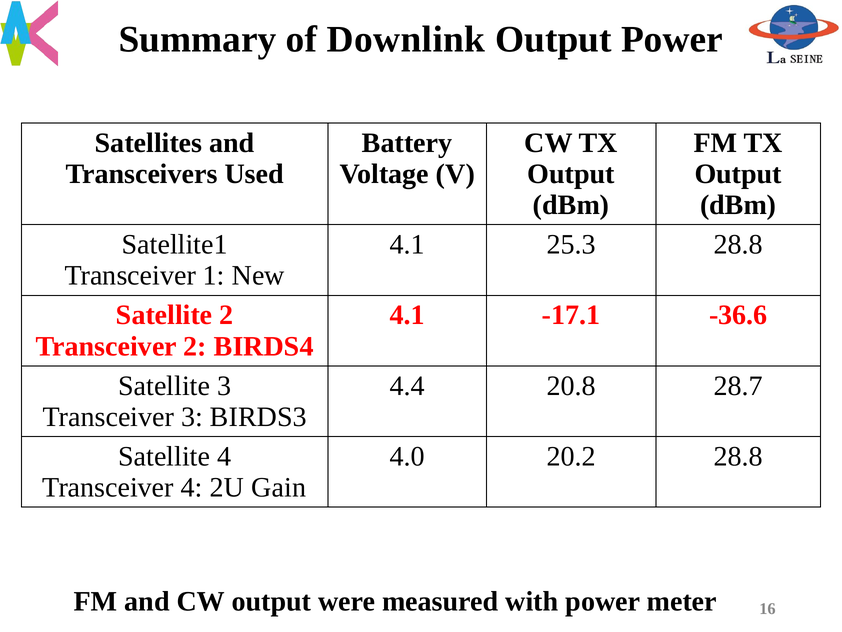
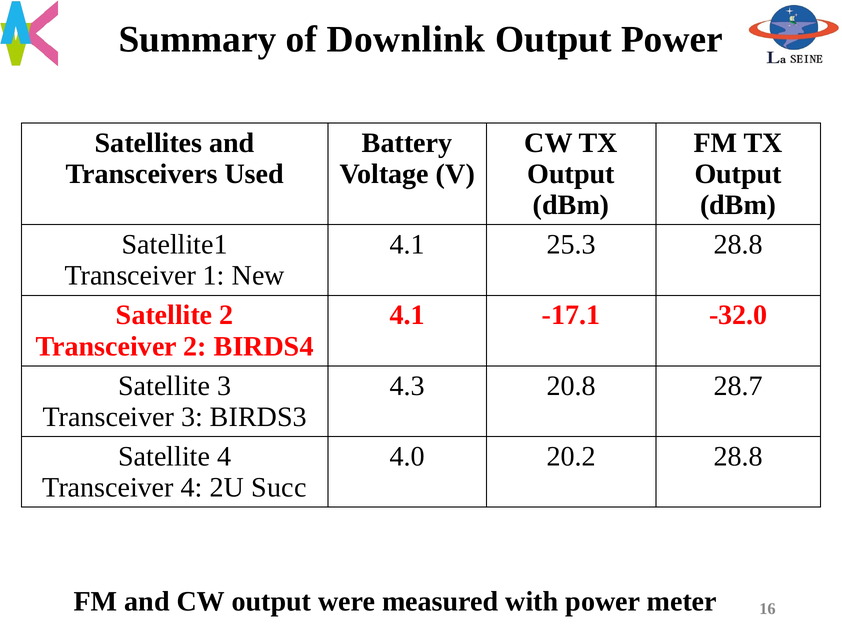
-36.6: -36.6 -> -32.0
4.4: 4.4 -> 4.3
Gain: Gain -> Succ
